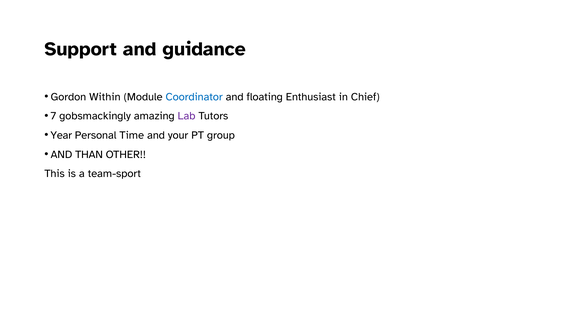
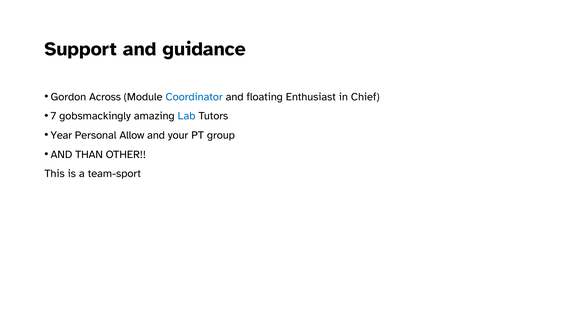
Within: Within -> Across
Lab colour: purple -> blue
Time: Time -> Allow
